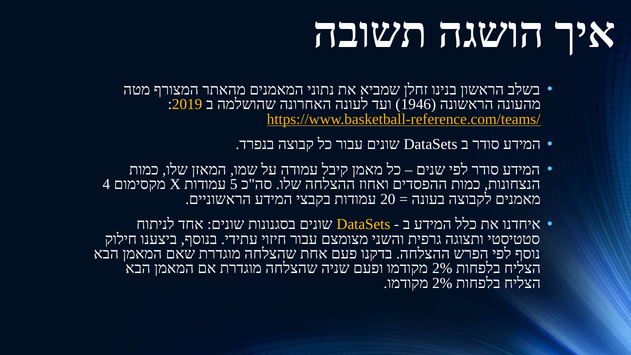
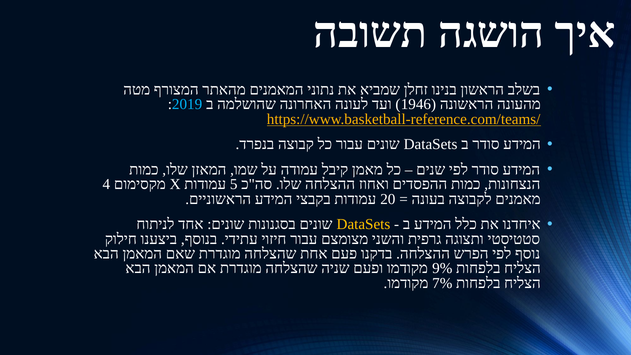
2019 colour: yellow -> light blue
2% at (442, 269): 2% -> 9%
2% at (442, 283): 2% -> 7%
